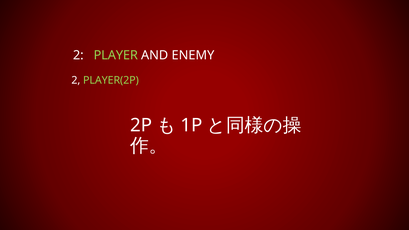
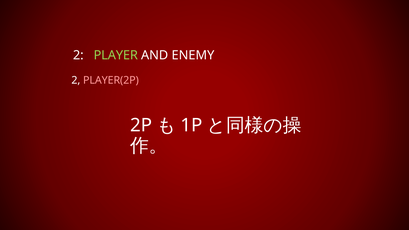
PLAYER(2P colour: light green -> pink
